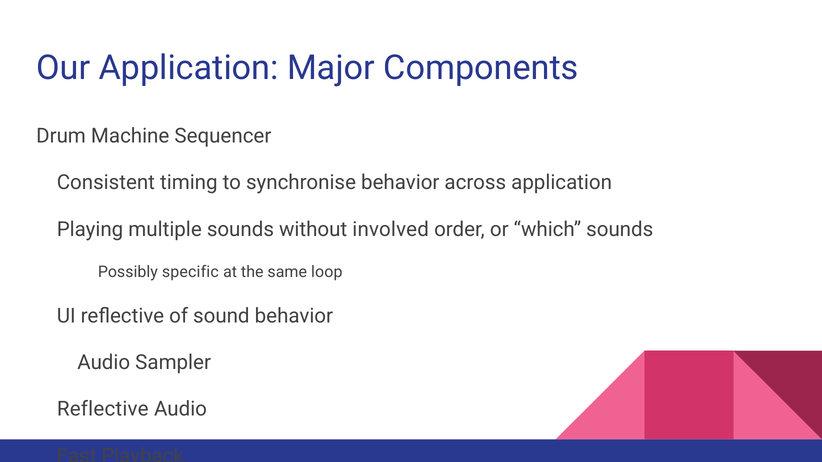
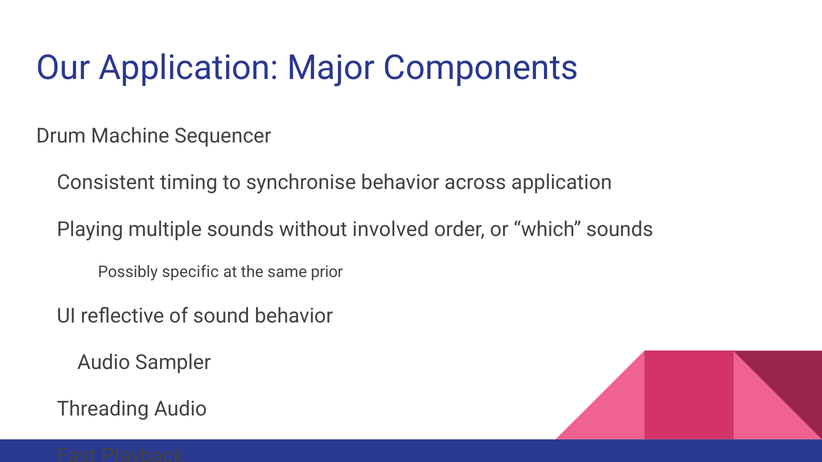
loop: loop -> prior
Reflective at (103, 410): Reflective -> Threading
